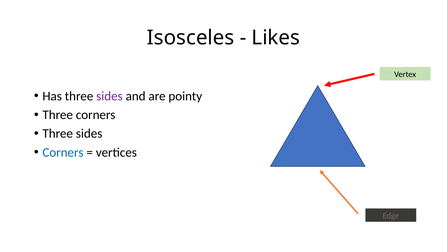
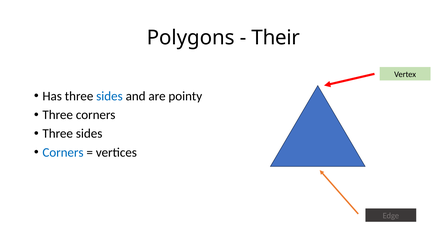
Isosceles: Isosceles -> Polygons
Likes: Likes -> Their
sides at (109, 96) colour: purple -> blue
